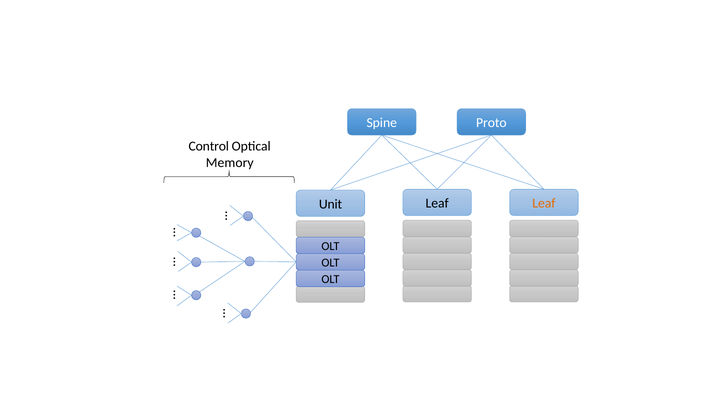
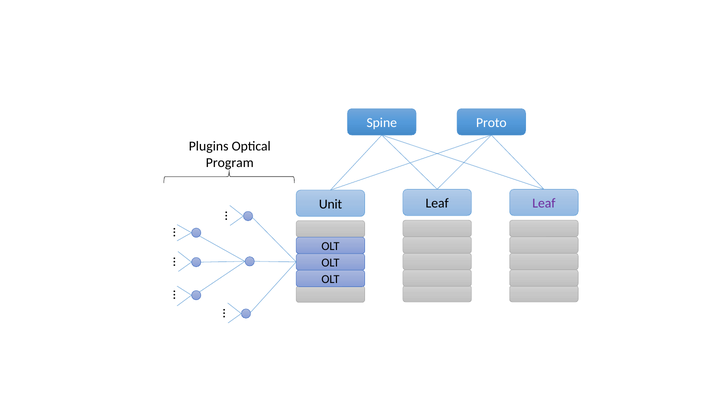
Control: Control -> Plugins
Memory: Memory -> Program
Leaf at (544, 204) colour: orange -> purple
